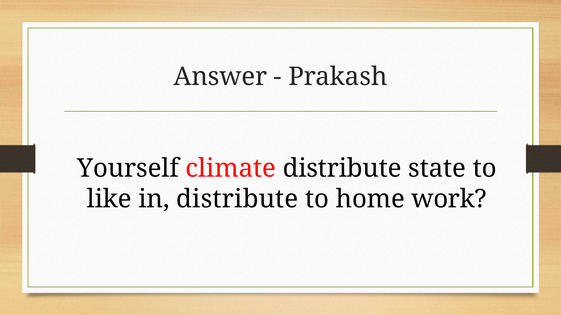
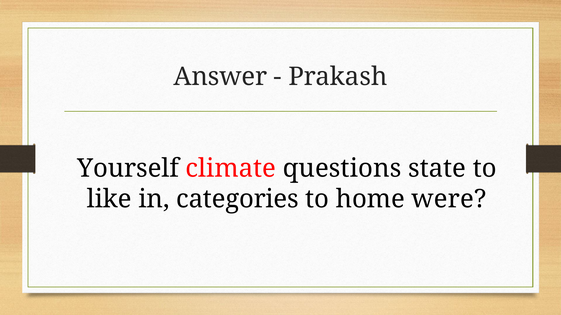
climate distribute: distribute -> questions
in distribute: distribute -> categories
work: work -> were
